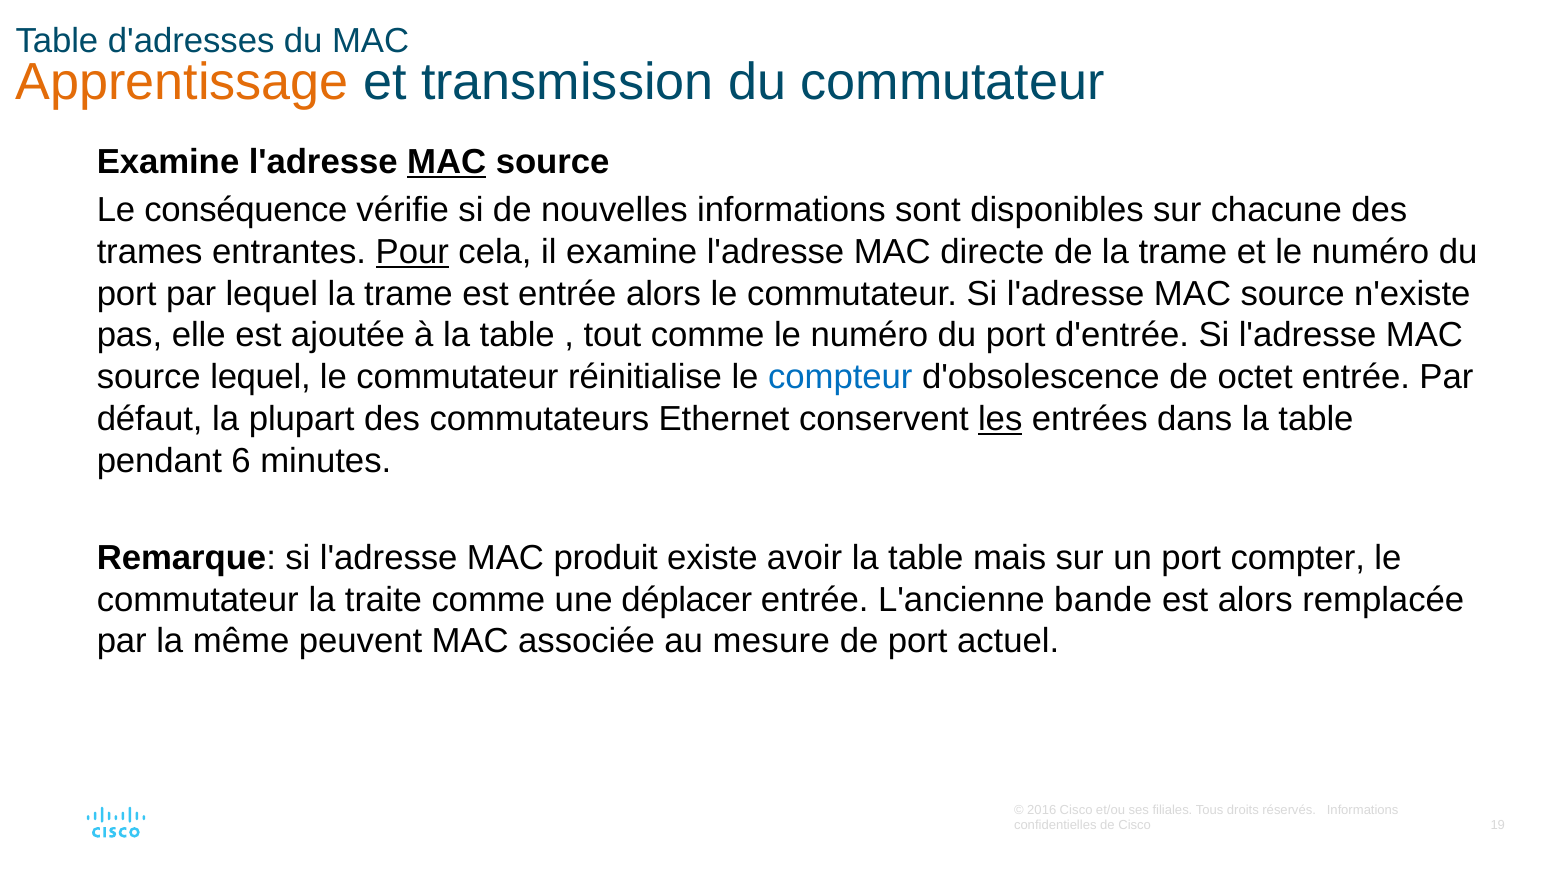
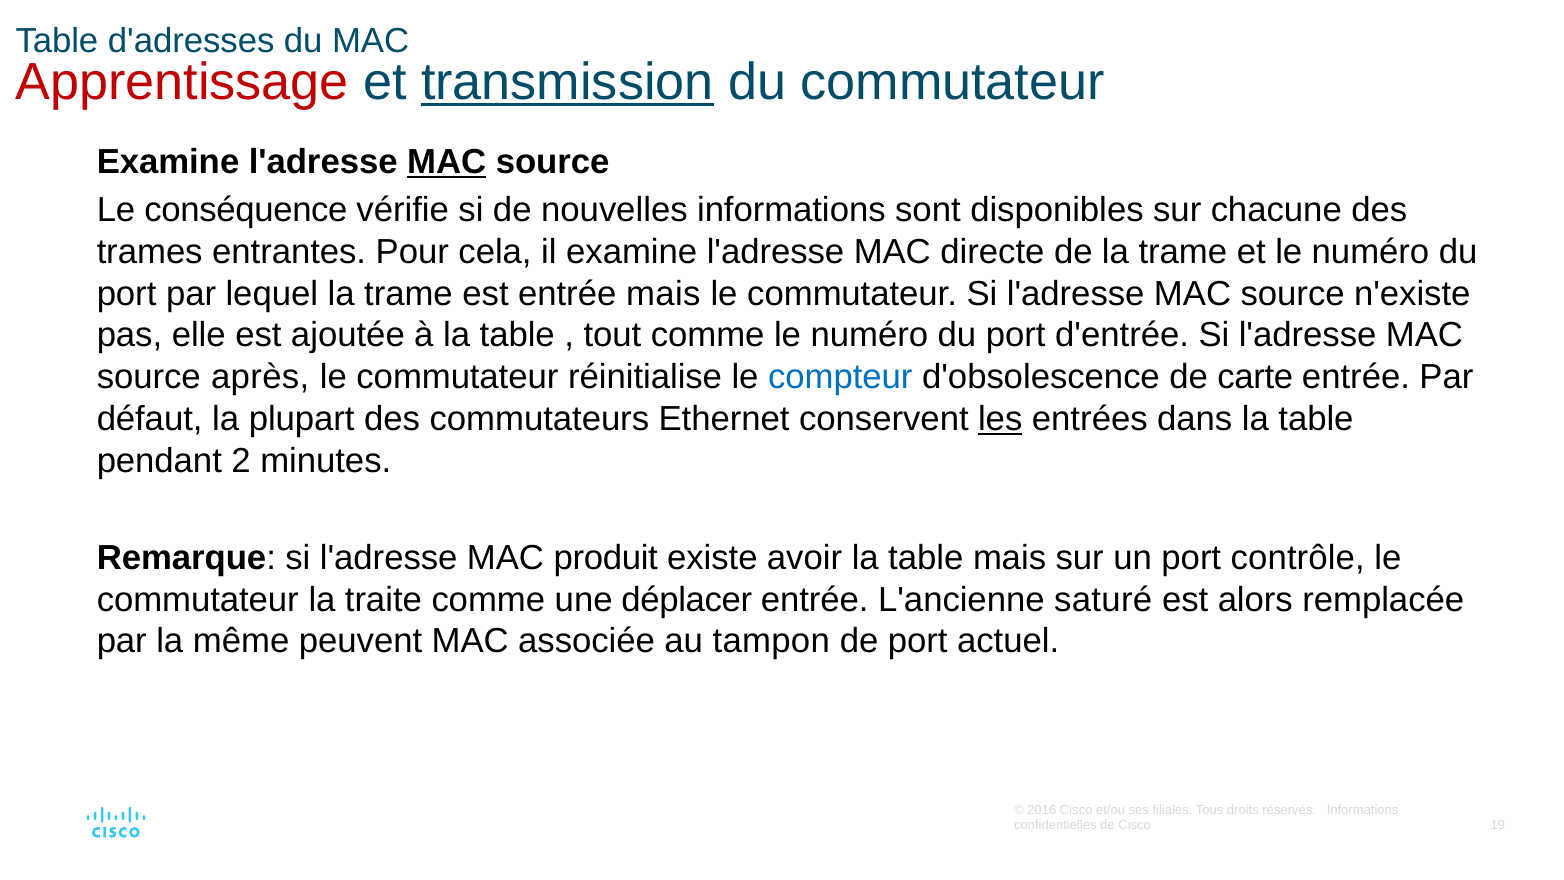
Apprentissage colour: orange -> red
transmission underline: none -> present
Pour underline: present -> none
entrée alors: alors -> mais
source lequel: lequel -> après
octet: octet -> carte
6: 6 -> 2
compter: compter -> contrôle
bande: bande -> saturé
mesure: mesure -> tampon
